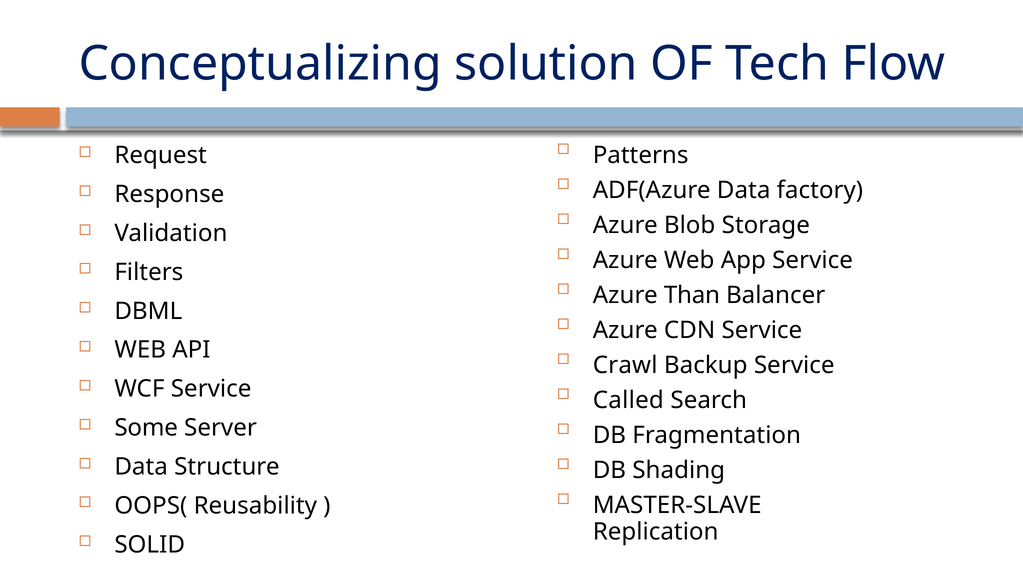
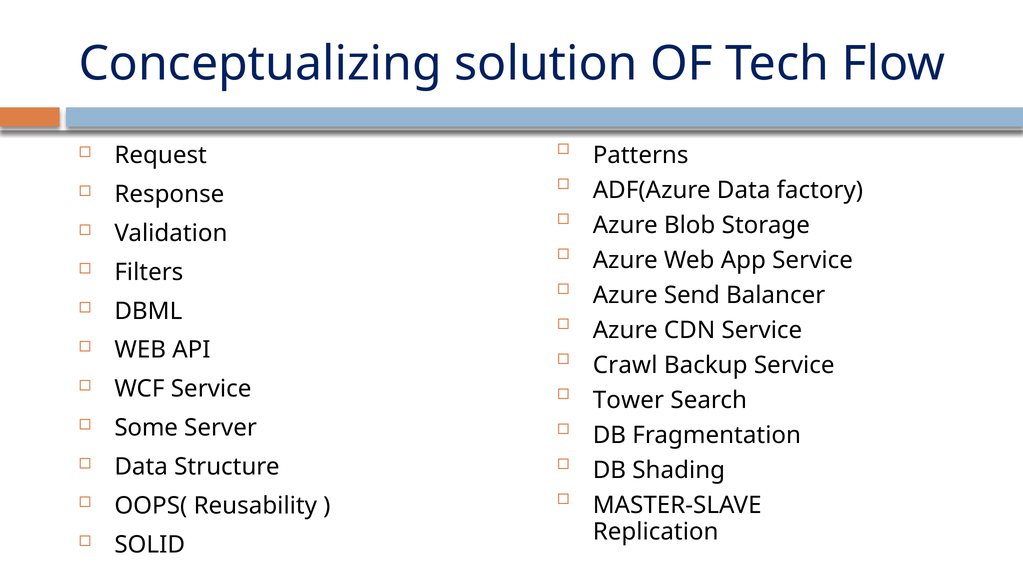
Than: Than -> Send
Called: Called -> Tower
